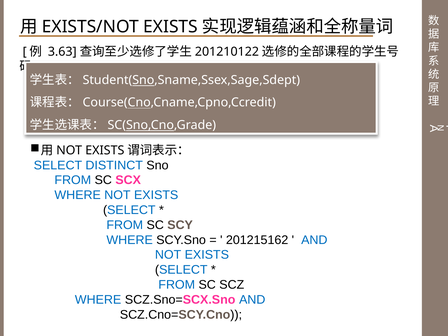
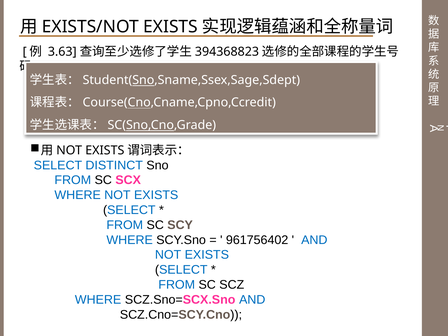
201210122: 201210122 -> 394368823
201215162: 201215162 -> 961756402
